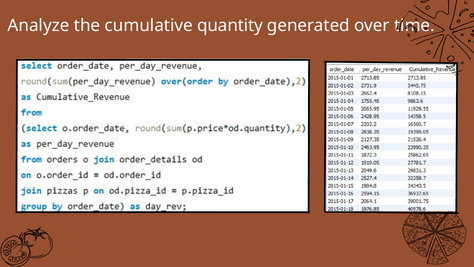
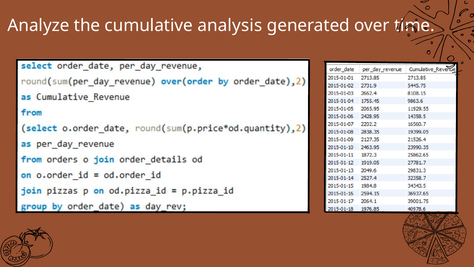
quantity: quantity -> analysis
